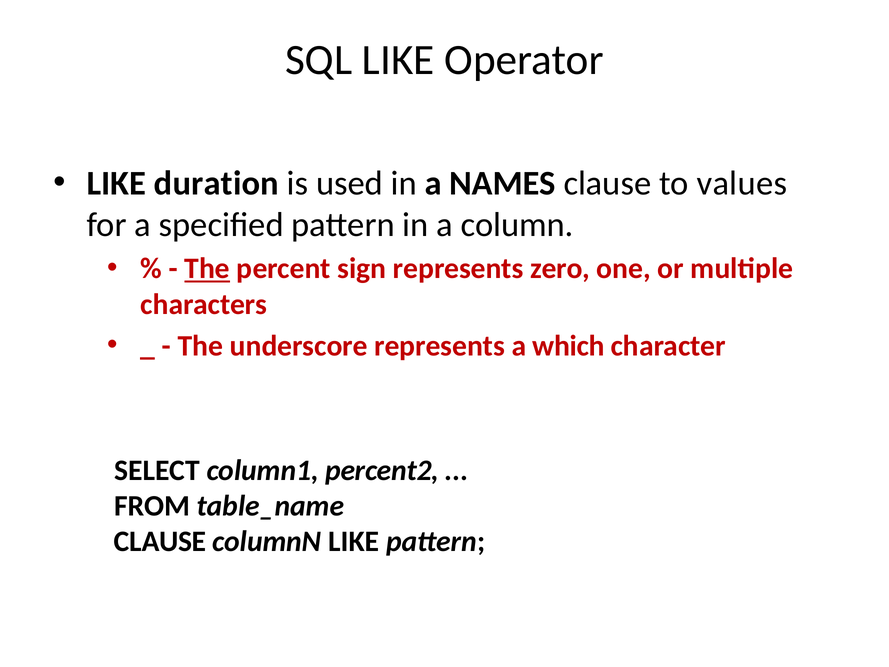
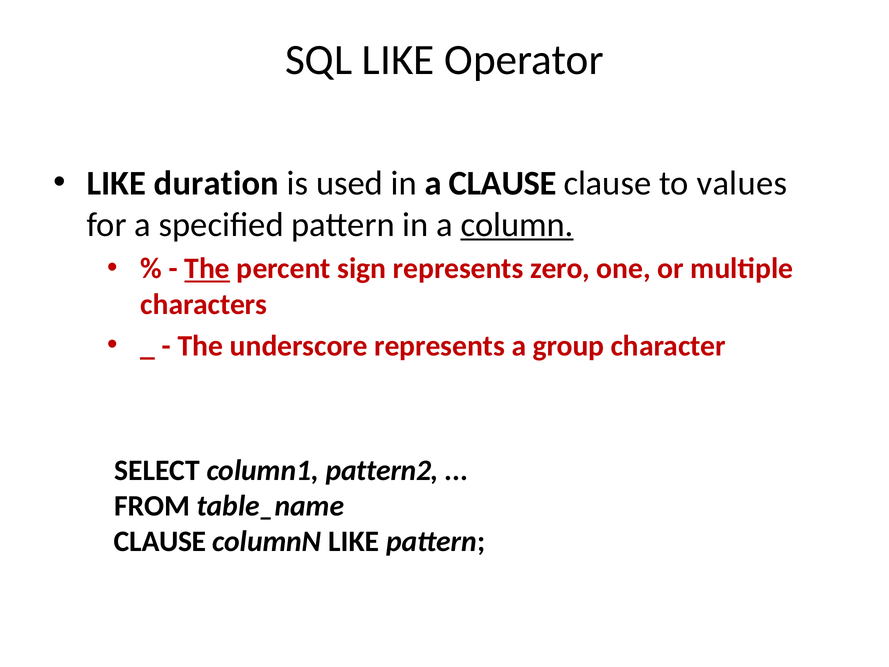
a NAMES: NAMES -> CLAUSE
column underline: none -> present
which: which -> group
percent2: percent2 -> pattern2
